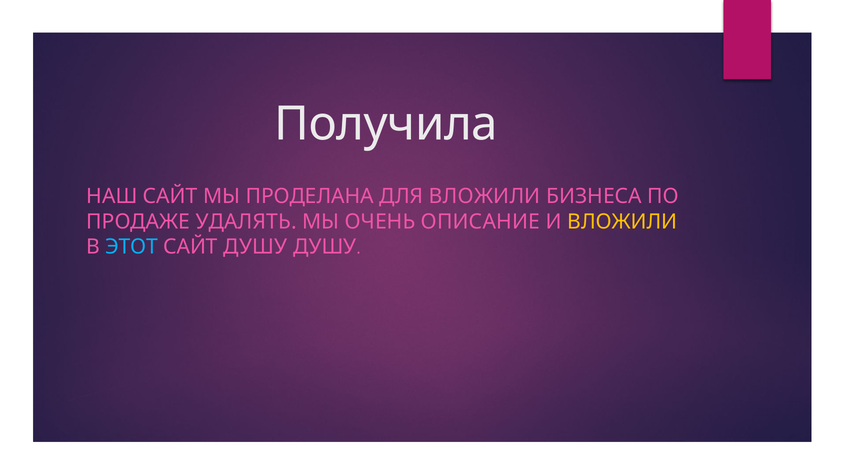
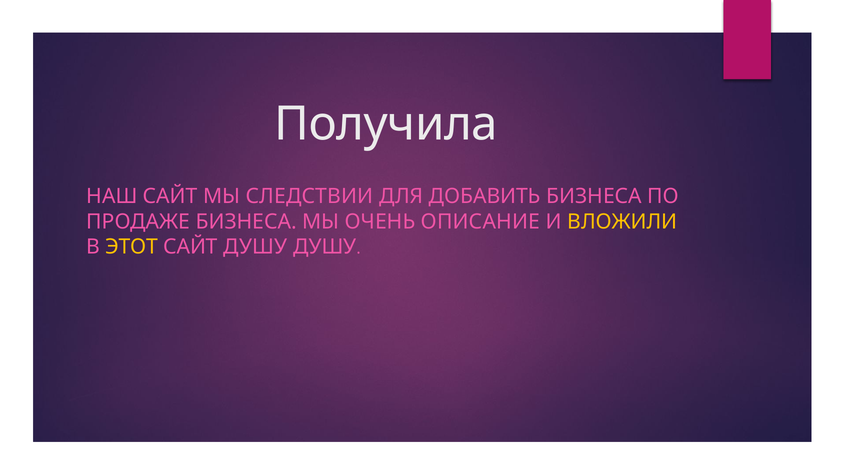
ПРОДЕЛАНА: ПРОДЕЛАНА -> СЛЕДСТВИИ
ДЛЯ ВЛОЖИЛИ: ВЛОЖИЛИ -> ДОБАВИТЬ
ПРОДАЖЕ УДАЛЯТЬ: УДАЛЯТЬ -> БИЗНЕСА
ЭТОТ colour: light blue -> yellow
